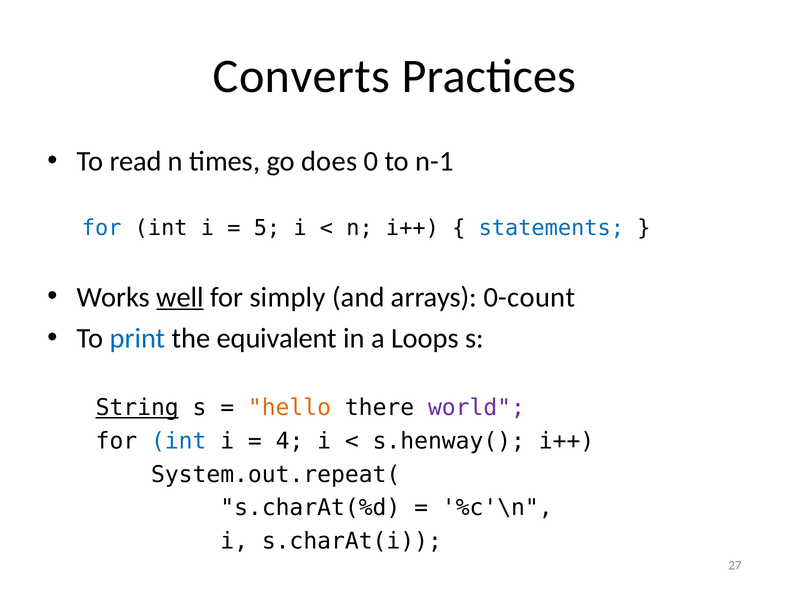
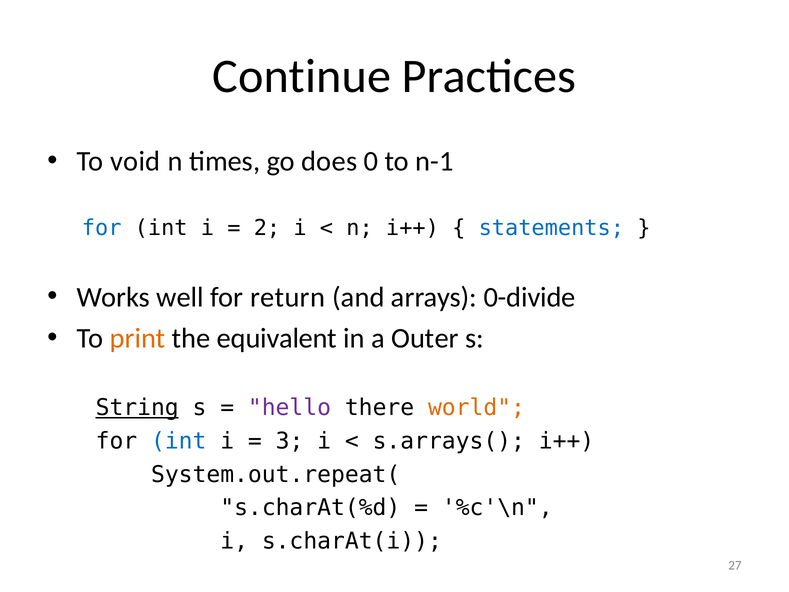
Converts: Converts -> Continue
read: read -> void
5: 5 -> 2
well underline: present -> none
simply: simply -> return
0-count: 0-count -> 0-divide
print colour: blue -> orange
Loops: Loops -> Outer
hello colour: orange -> purple
world colour: purple -> orange
4: 4 -> 3
s.henway(: s.henway( -> s.arrays(
